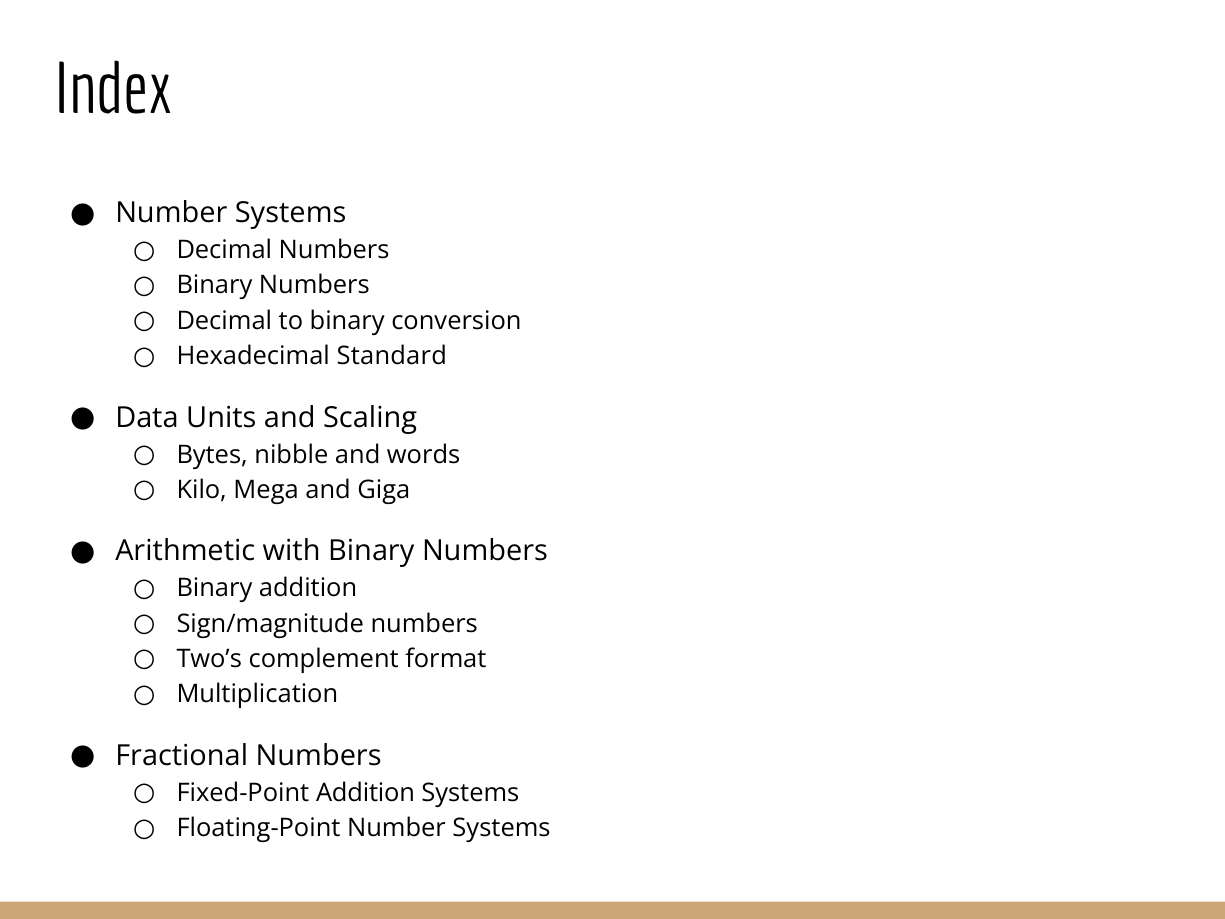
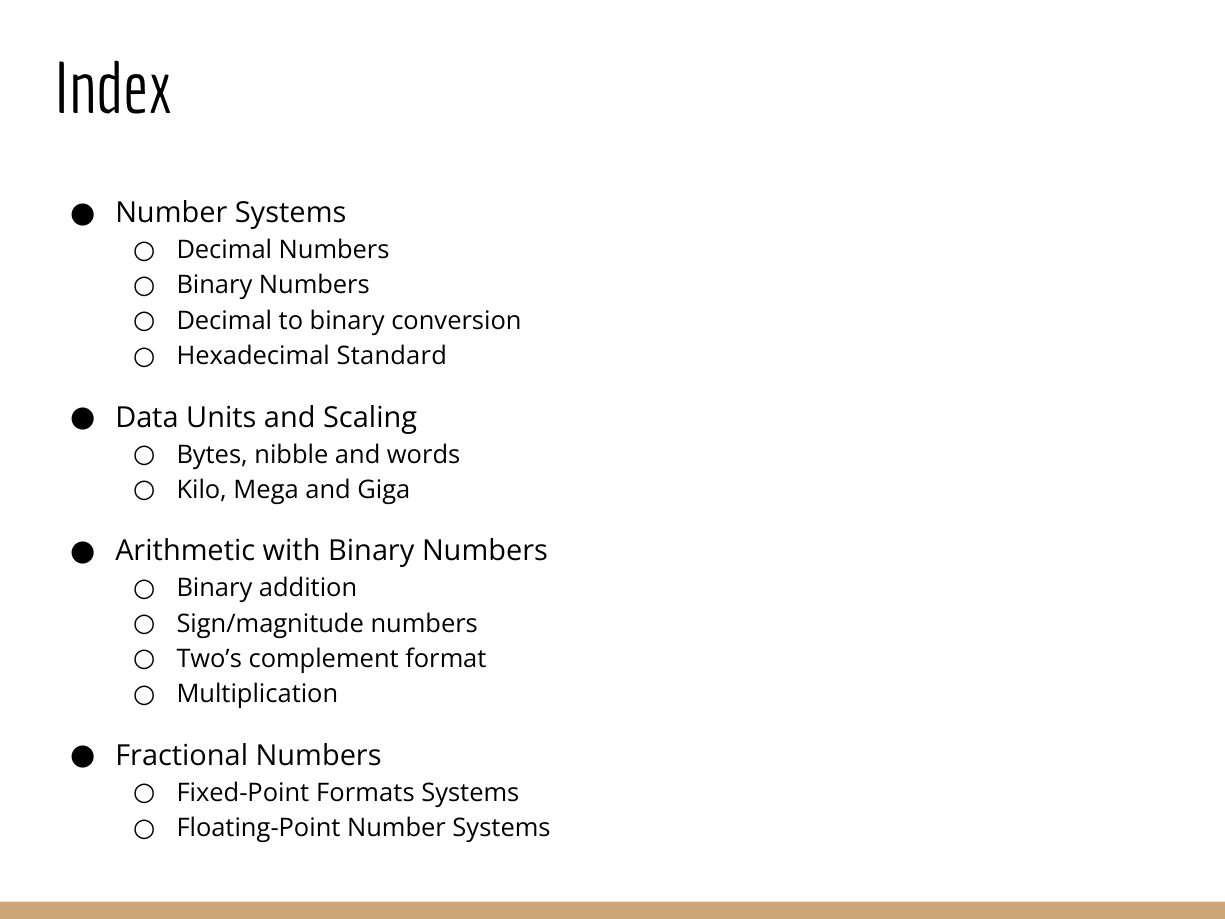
Fixed-Point Addition: Addition -> Formats
